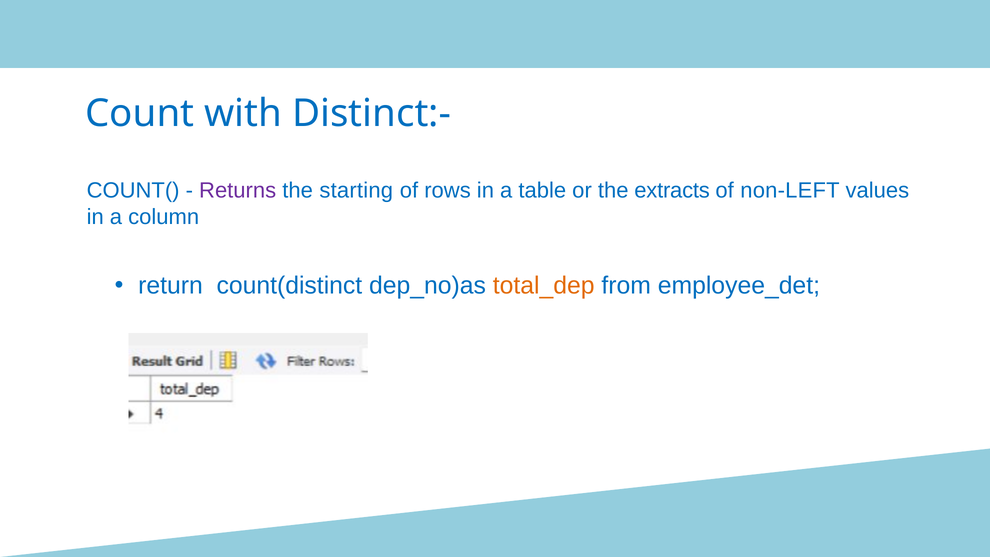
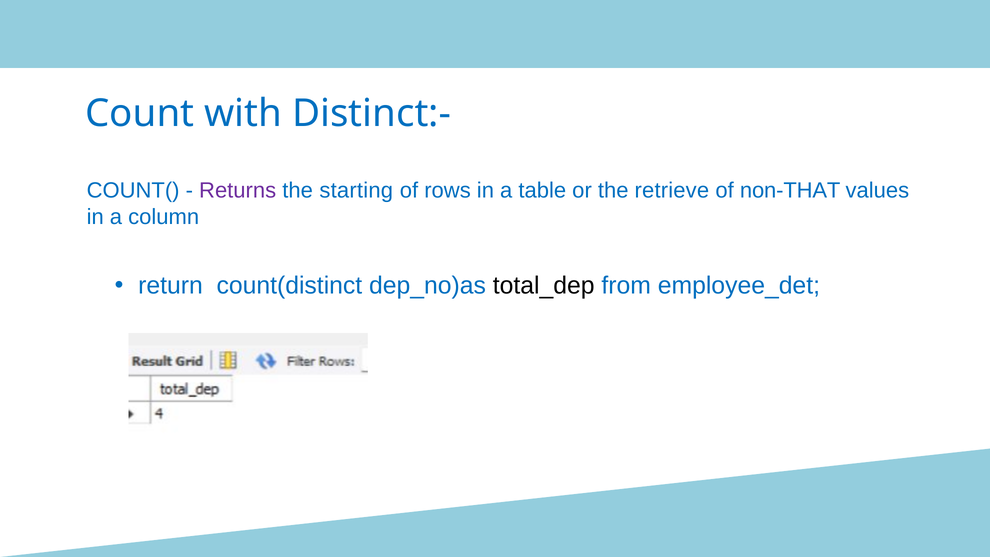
extracts: extracts -> retrieve
non-LEFT: non-LEFT -> non-THAT
total_dep colour: orange -> black
